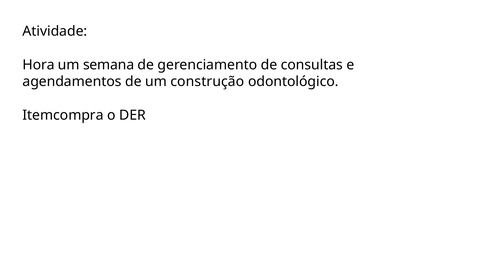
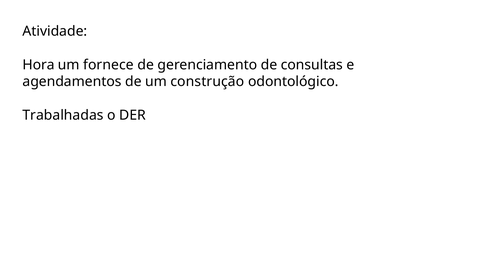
semana: semana -> fornece
Itemcompra: Itemcompra -> Trabalhadas
